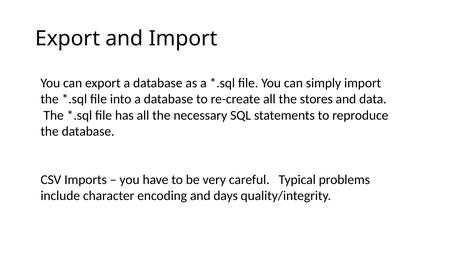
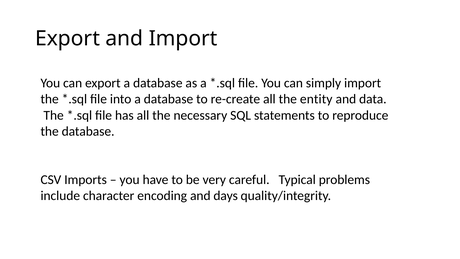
stores: stores -> entity
